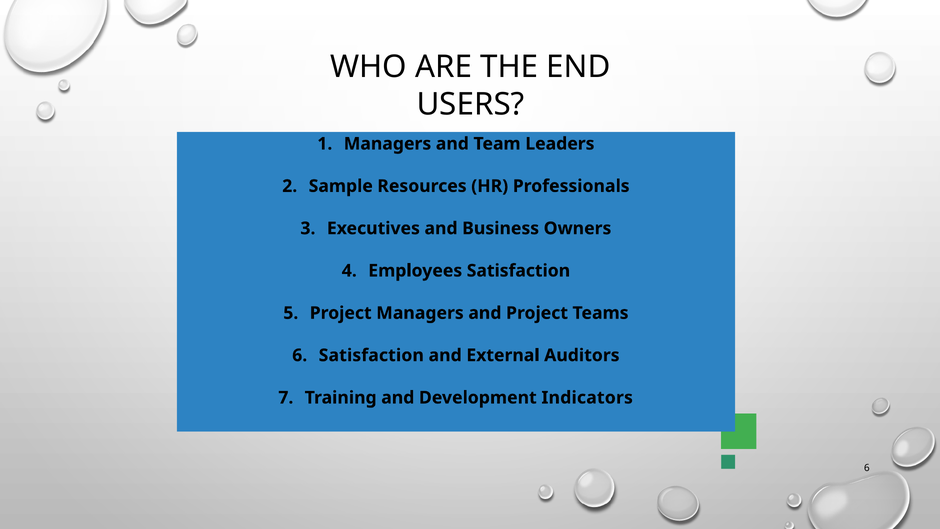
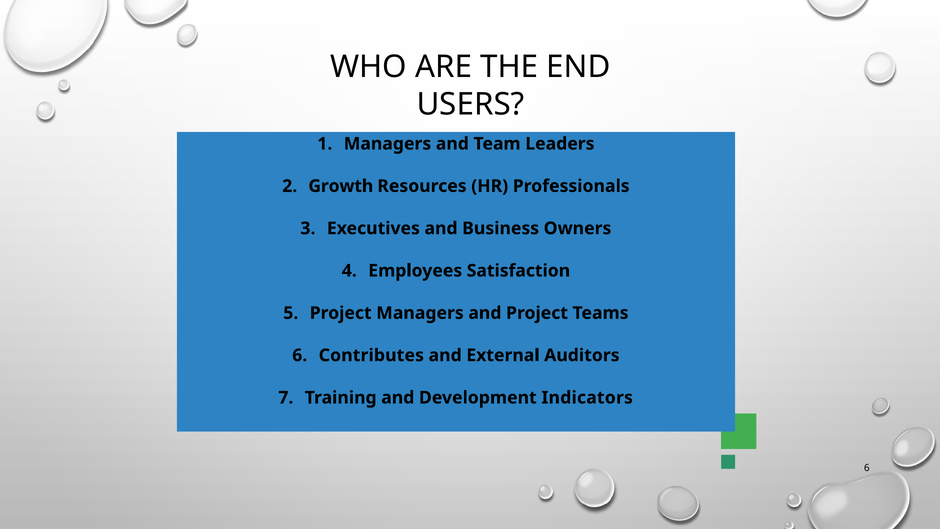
Sample: Sample -> Growth
6 Satisfaction: Satisfaction -> Contributes
